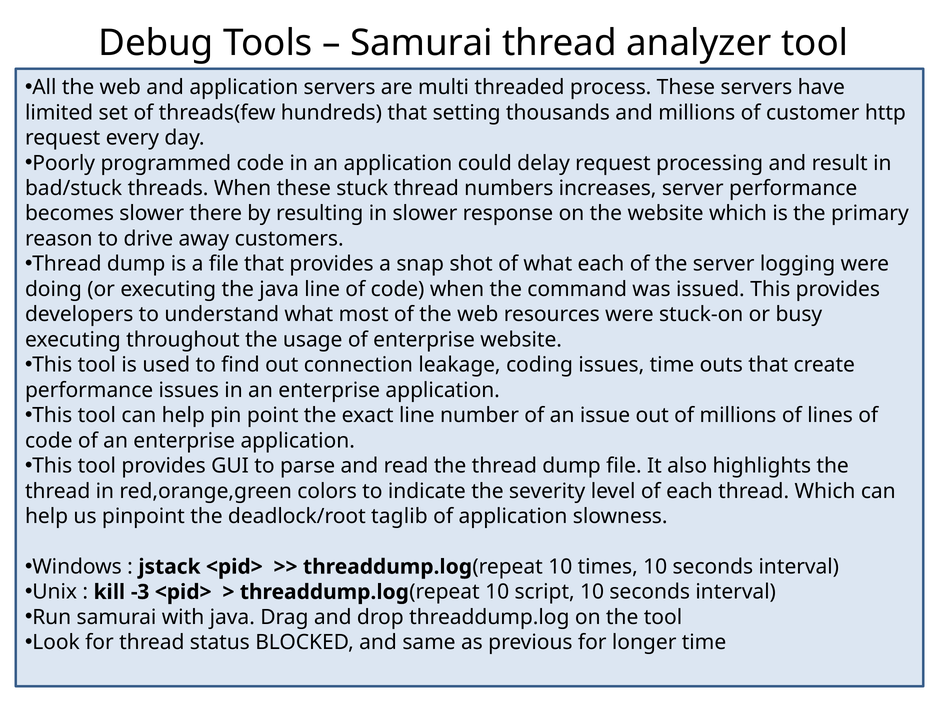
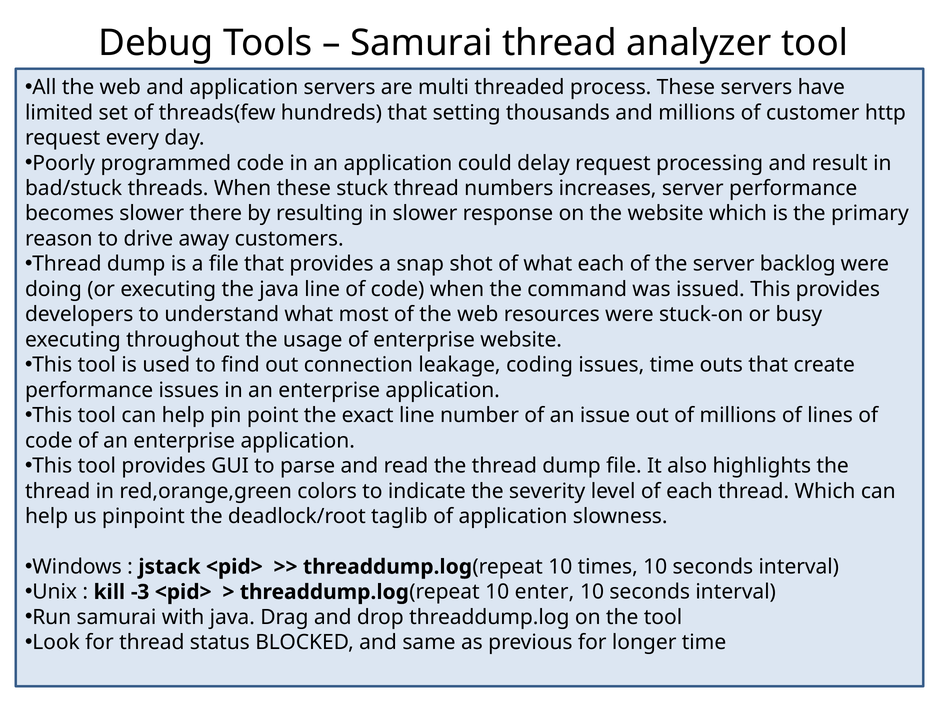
logging: logging -> backlog
script: script -> enter
